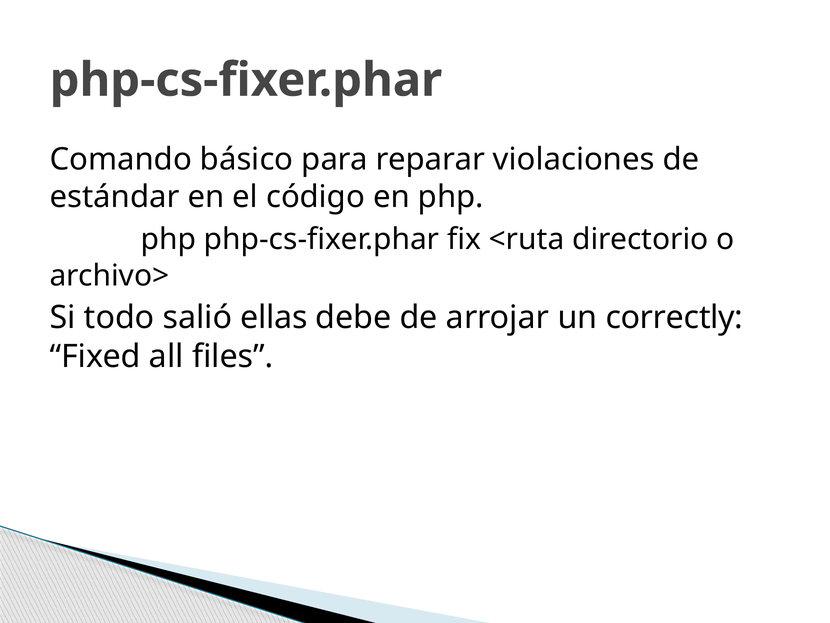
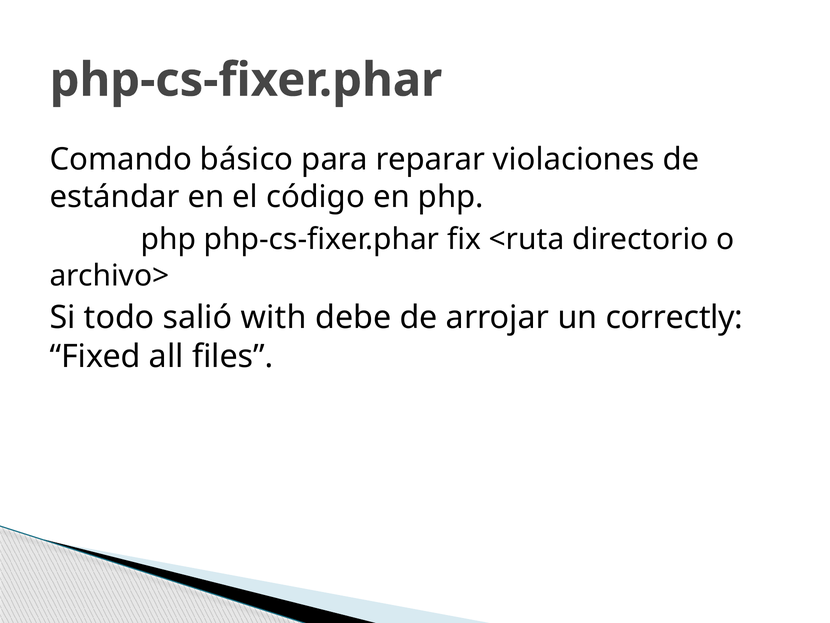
ellas: ellas -> with
